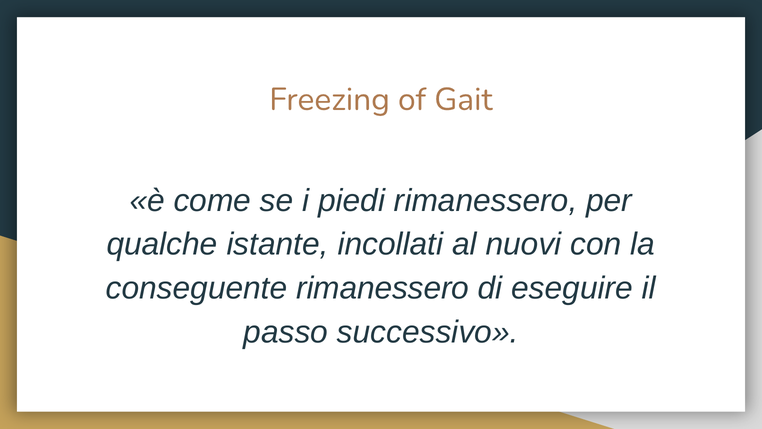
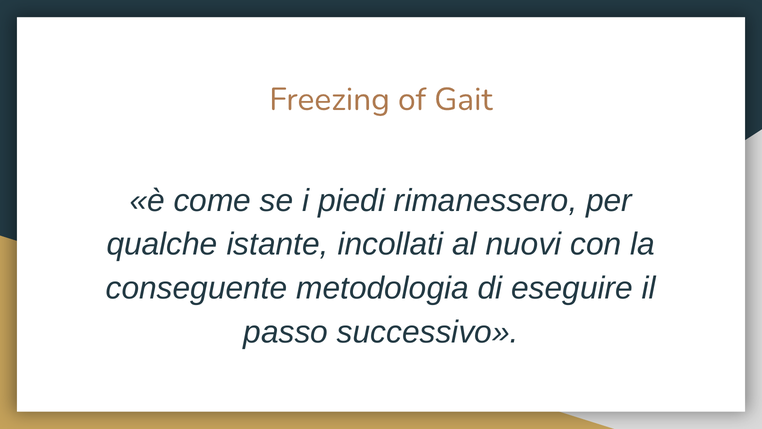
conseguente rimanessero: rimanessero -> metodologia
